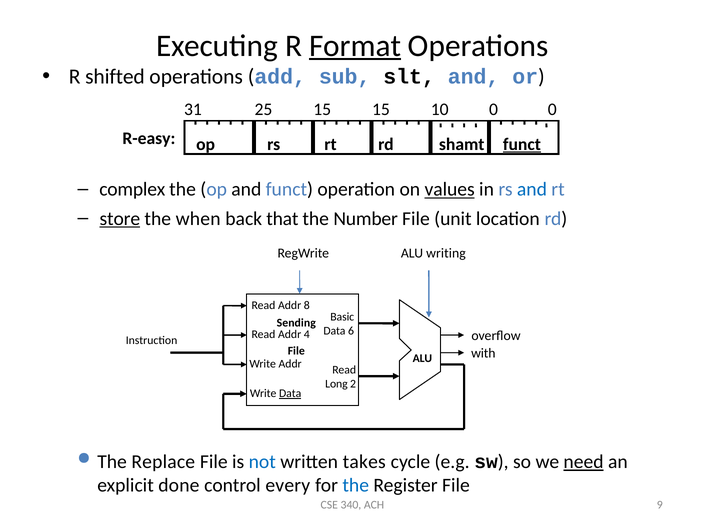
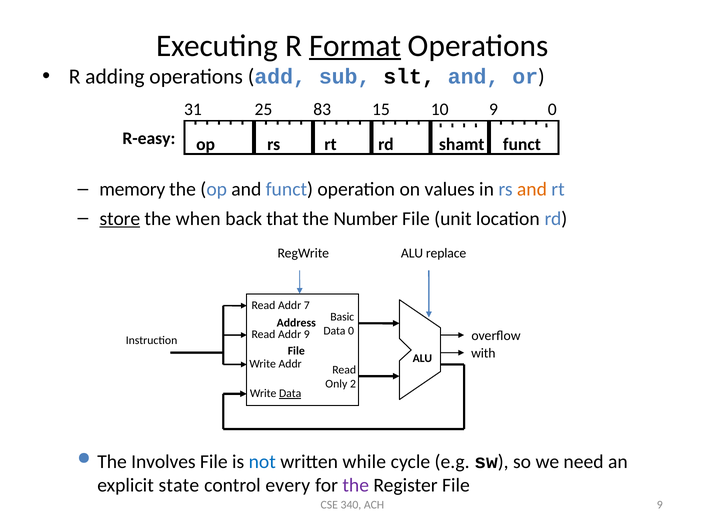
shifted: shifted -> adding
25 15: 15 -> 83
15 0: 0 -> 9
funct at (522, 144) underline: present -> none
complex: complex -> memory
values underline: present -> none
and at (532, 189) colour: blue -> orange
writing: writing -> replace
8: 8 -> 7
Sending: Sending -> Address
Data 6: 6 -> 0
Addr 4: 4 -> 9
Long: Long -> Only
Replace: Replace -> Involves
takes: takes -> while
need underline: present -> none
done: done -> state
the at (356, 485) colour: blue -> purple
